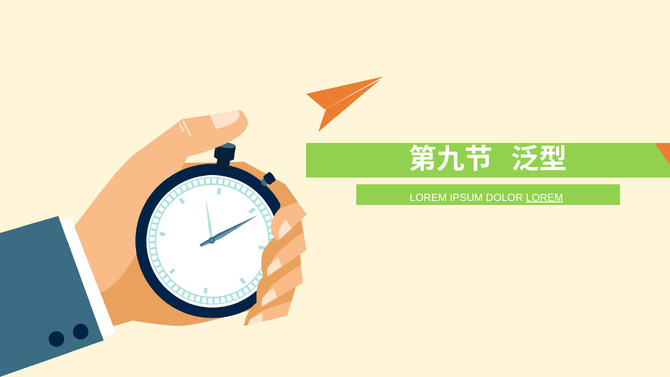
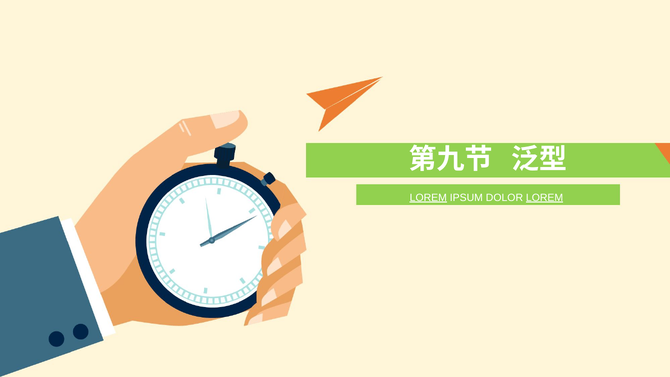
LOREM at (428, 197) underline: none -> present
